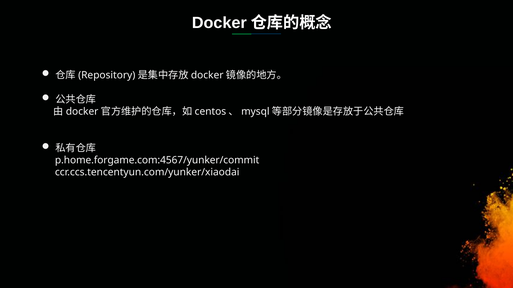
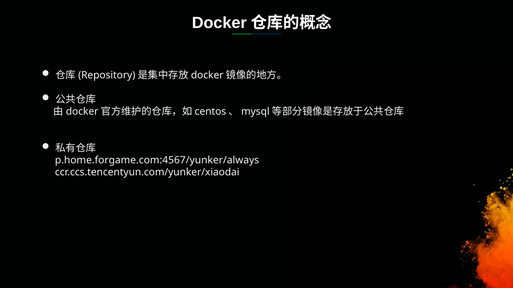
p.home.forgame.com:4567/yunker/commit: p.home.forgame.com:4567/yunker/commit -> p.home.forgame.com:4567/yunker/always
